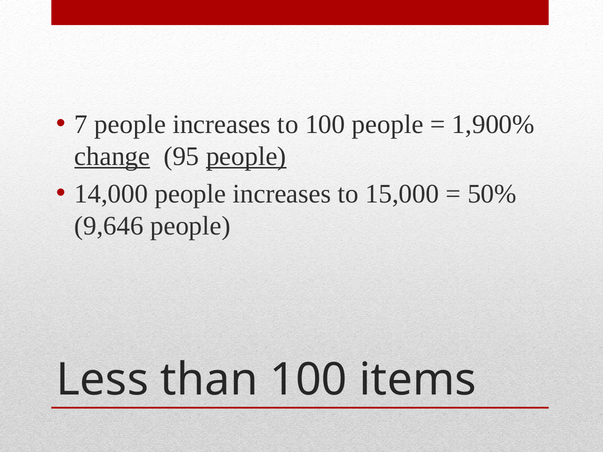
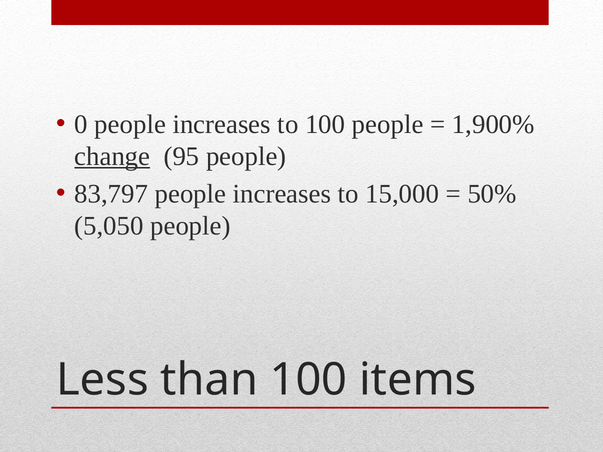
7: 7 -> 0
people at (246, 156) underline: present -> none
14,000: 14,000 -> 83,797
9,646: 9,646 -> 5,050
